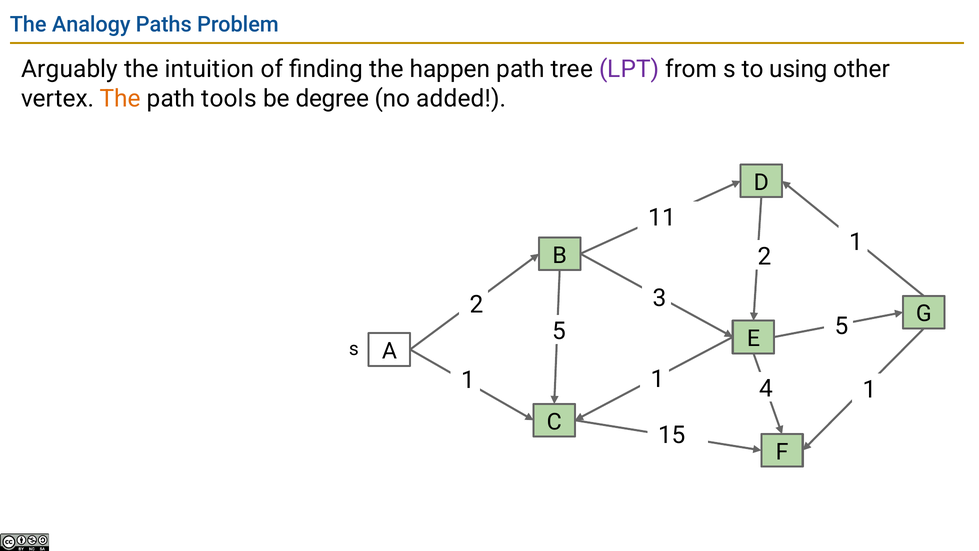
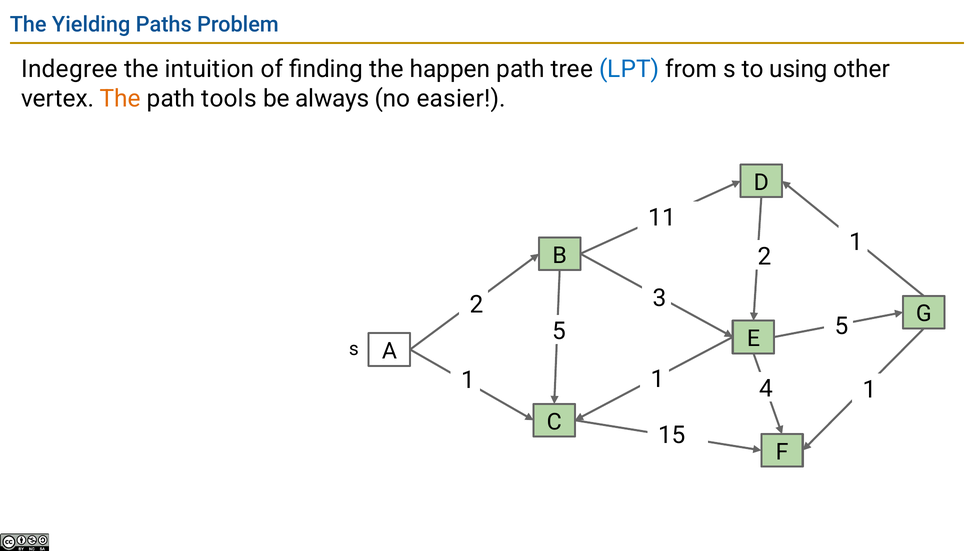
Analogy: Analogy -> Yielding
Arguably: Arguably -> Indegree
LPT colour: purple -> blue
degree: degree -> always
added: added -> easier
